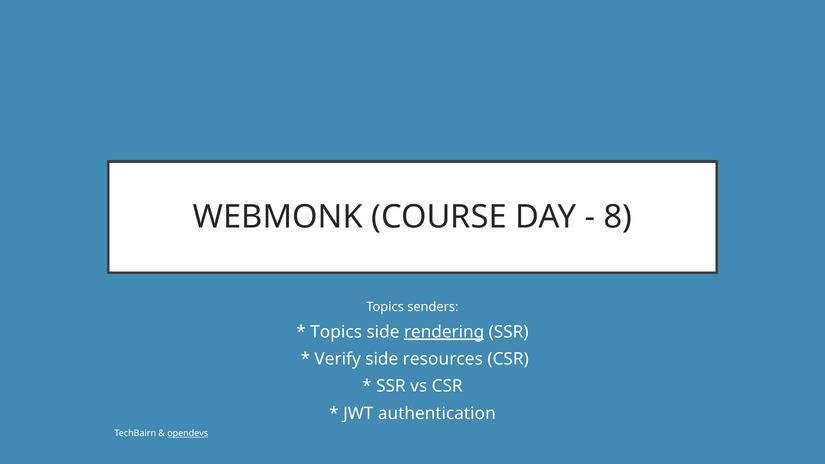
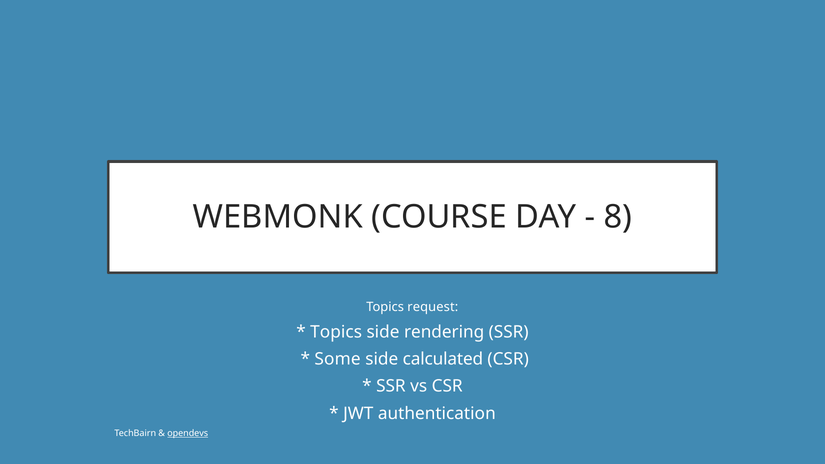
senders: senders -> request
rendering underline: present -> none
Verify: Verify -> Some
resources: resources -> calculated
